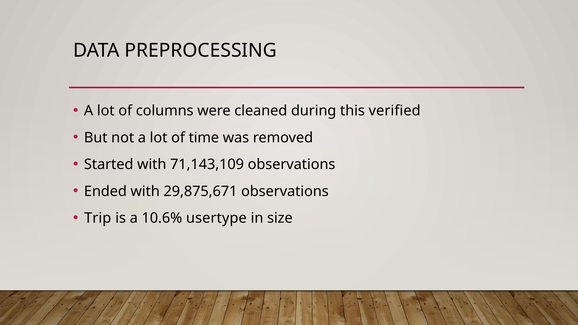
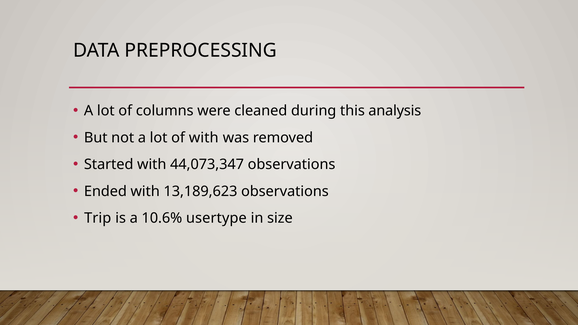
verified: verified -> analysis
of time: time -> with
71,143,109: 71,143,109 -> 44,073,347
29,875,671: 29,875,671 -> 13,189,623
